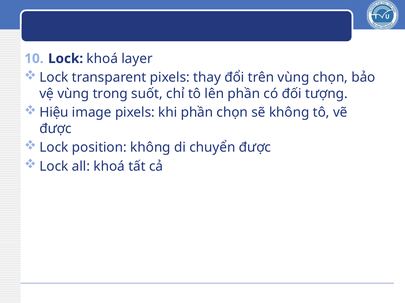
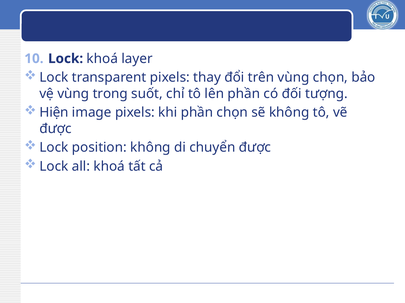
Hiệu: Hiệu -> Hiện
